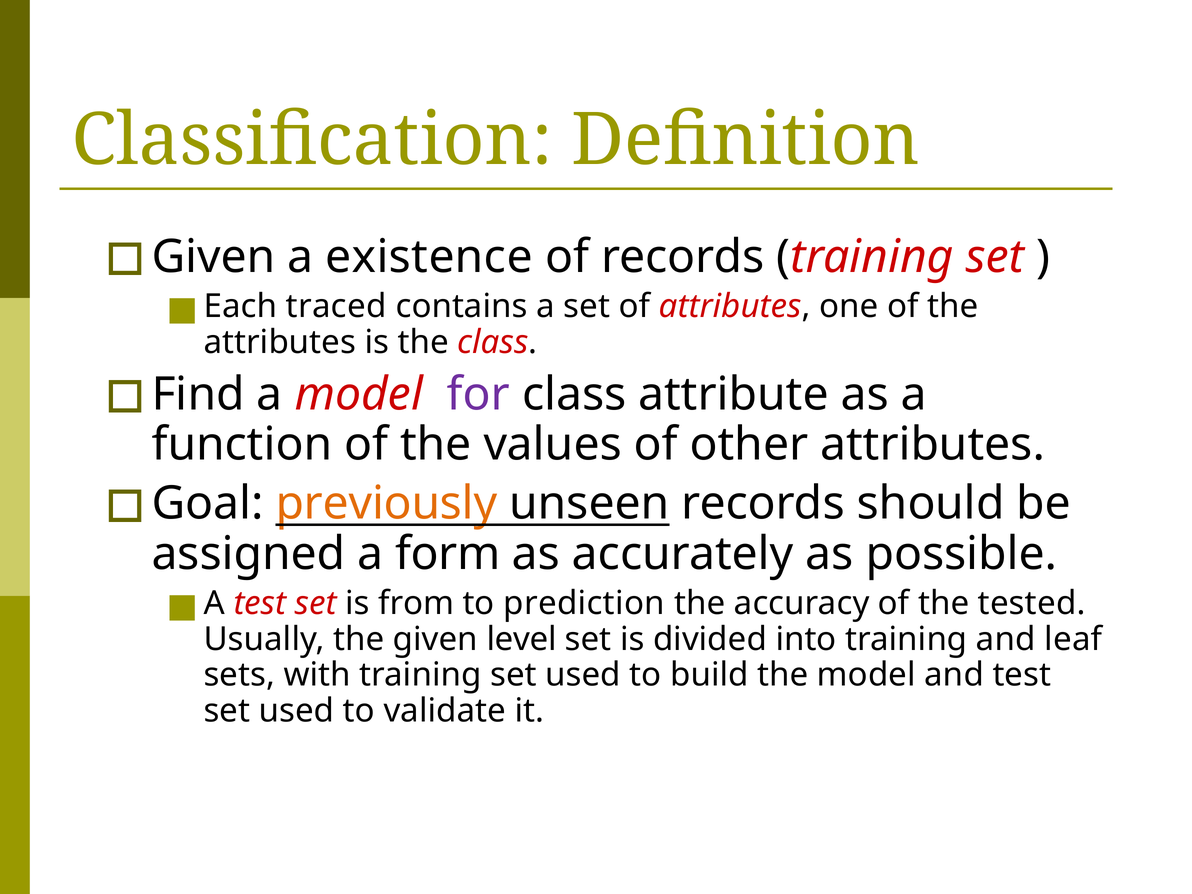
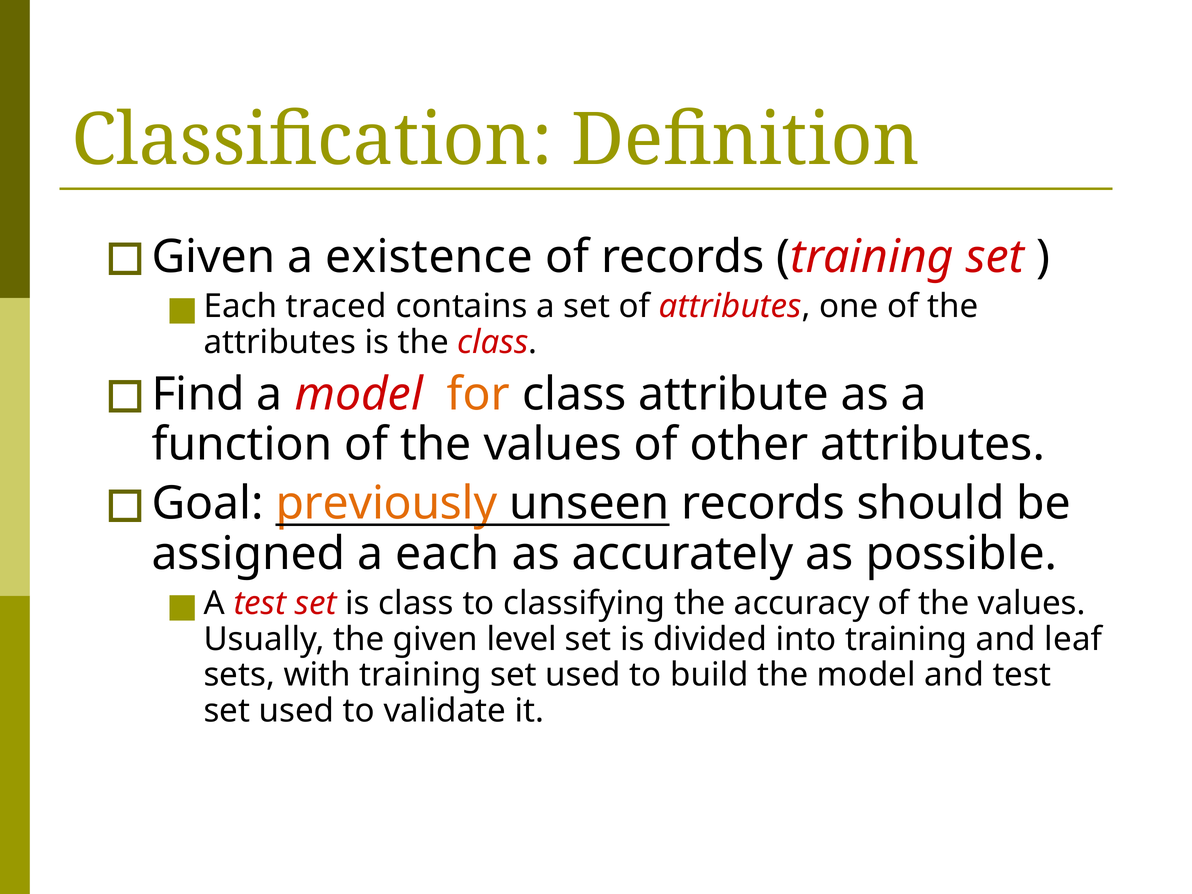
for colour: purple -> orange
form: form -> each
is from: from -> class
prediction: prediction -> classifying
accuracy of the tested: tested -> values
